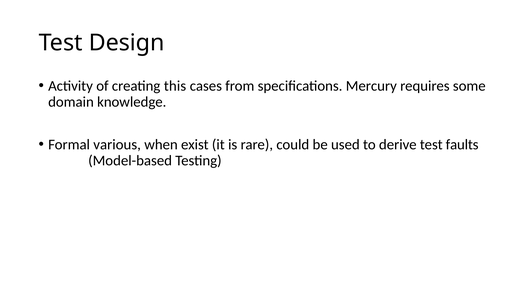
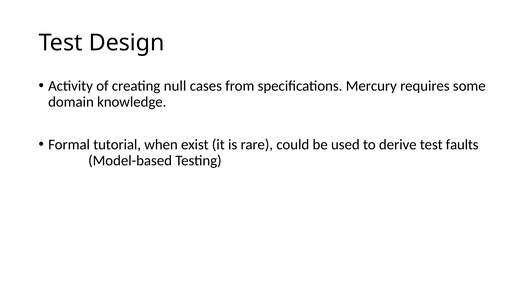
this: this -> null
various: various -> tutorial
